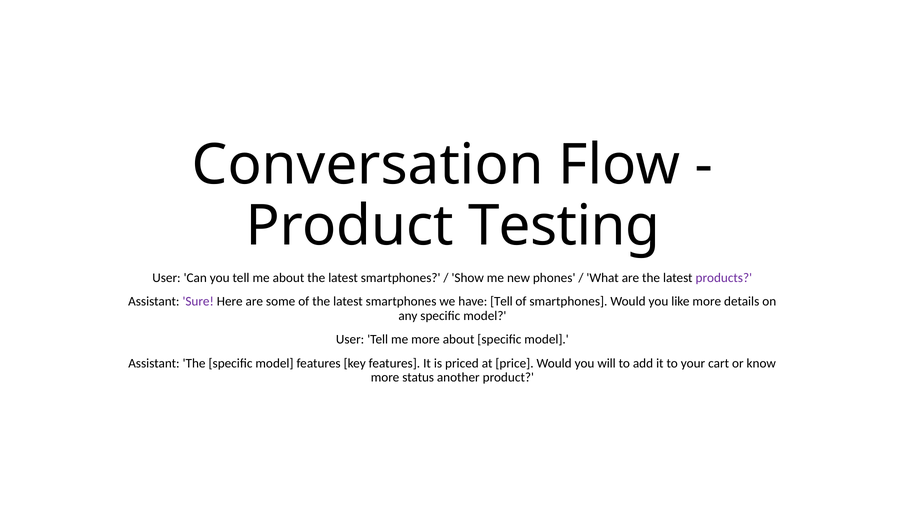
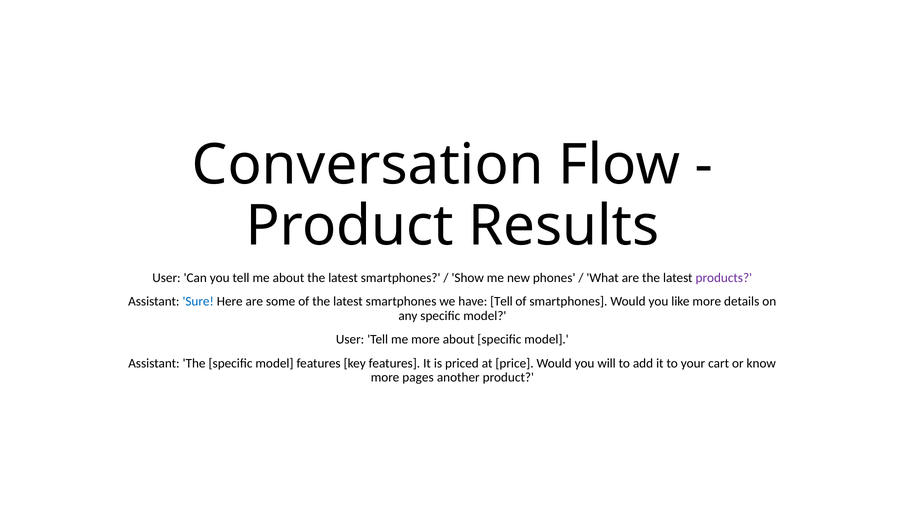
Testing: Testing -> Results
Sure colour: purple -> blue
status: status -> pages
